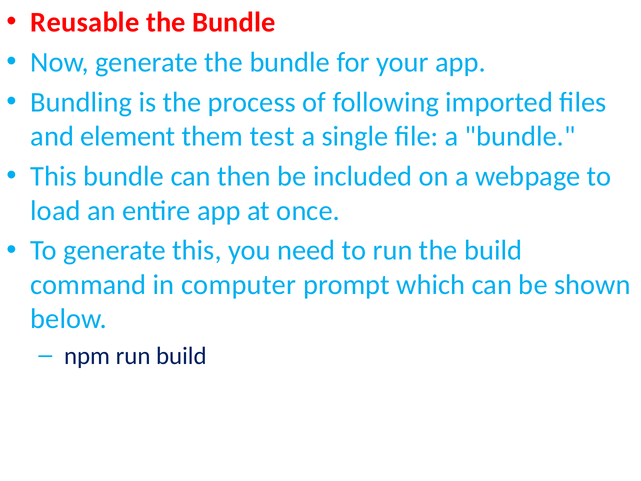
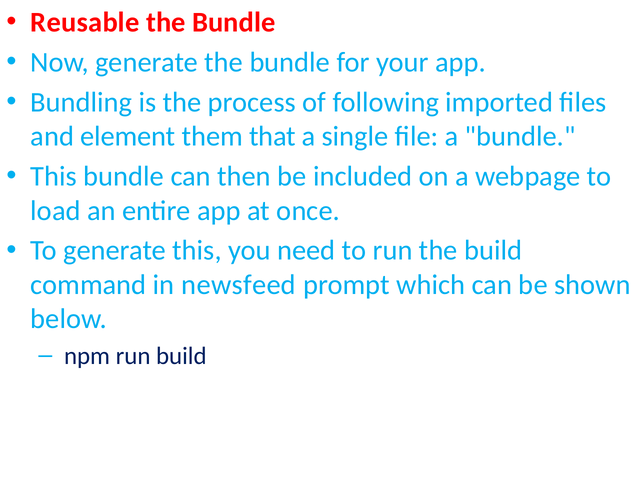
test: test -> that
computer: computer -> newsfeed
